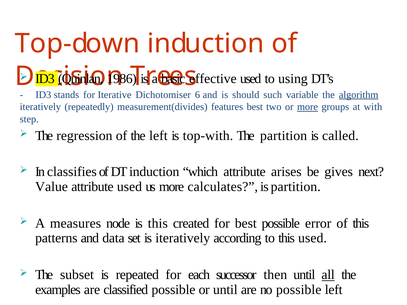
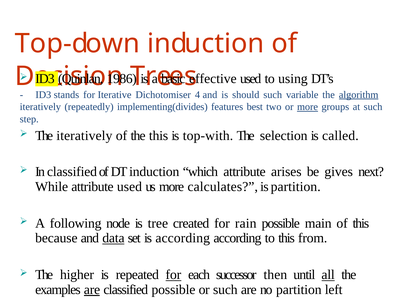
6: 6 -> 4
measurement(divides: measurement(divides -> implementing(divides
at with: with -> such
The regression: regression -> iteratively
the left: left -> this
The partition: partition -> selection
In classifies: classifies -> classified
Value: Value -> While
measures: measures -> following
is this: this -> tree
for best: best -> rain
error: error -> main
patterns: patterns -> because
data underline: none -> present
is iteratively: iteratively -> according
this used: used -> from
subset: subset -> higher
for at (173, 275) underline: none -> present
are at (92, 290) underline: none -> present
or until: until -> such
no possible: possible -> partition
